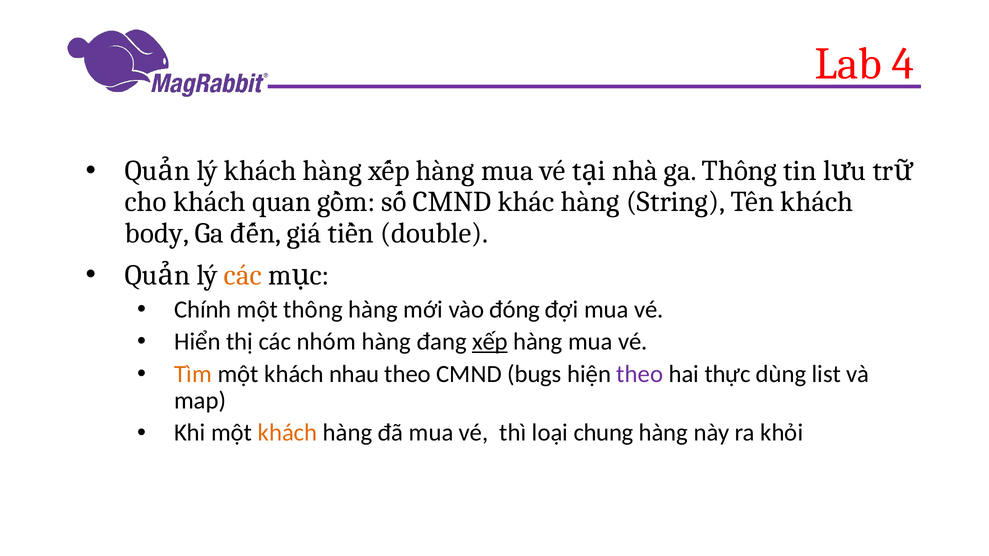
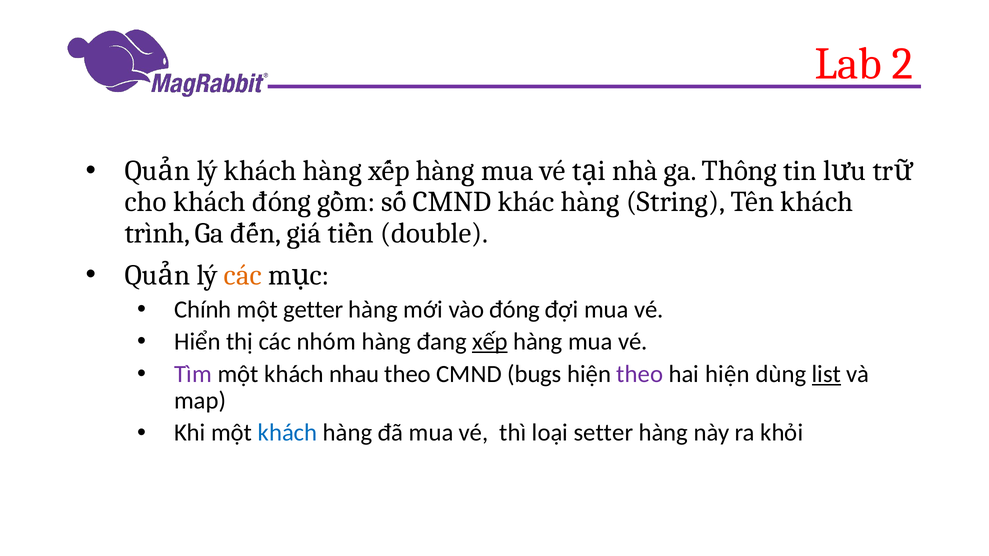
4: 4 -> 2
khách quan: quan -> đóng
body: body -> trình
một thông: thông -> getter
Tìm colour: orange -> purple
hai thực: thực -> hiện
list underline: none -> present
khách at (288, 433) colour: orange -> blue
chung: chung -> setter
